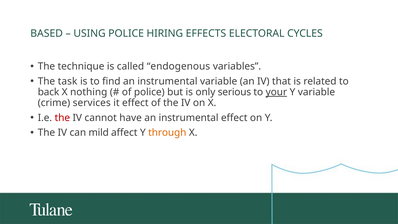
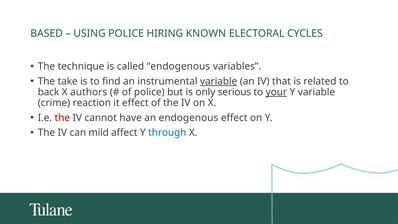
EFFECTS: EFFECTS -> KNOWN
task: task -> take
variable at (219, 81) underline: none -> present
nothing: nothing -> authors
services: services -> reaction
have an instrumental: instrumental -> endogenous
through colour: orange -> blue
